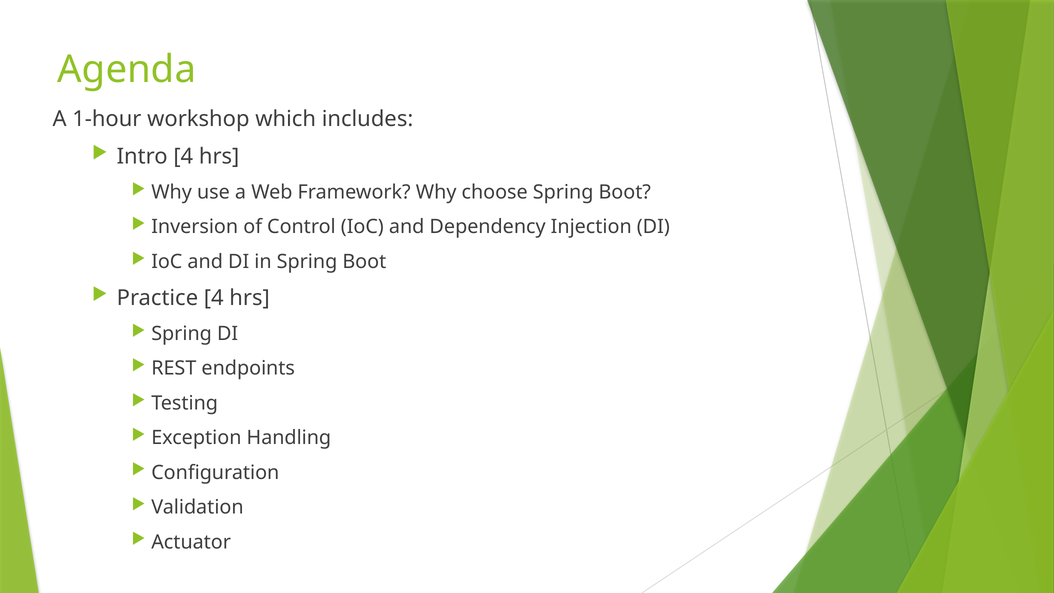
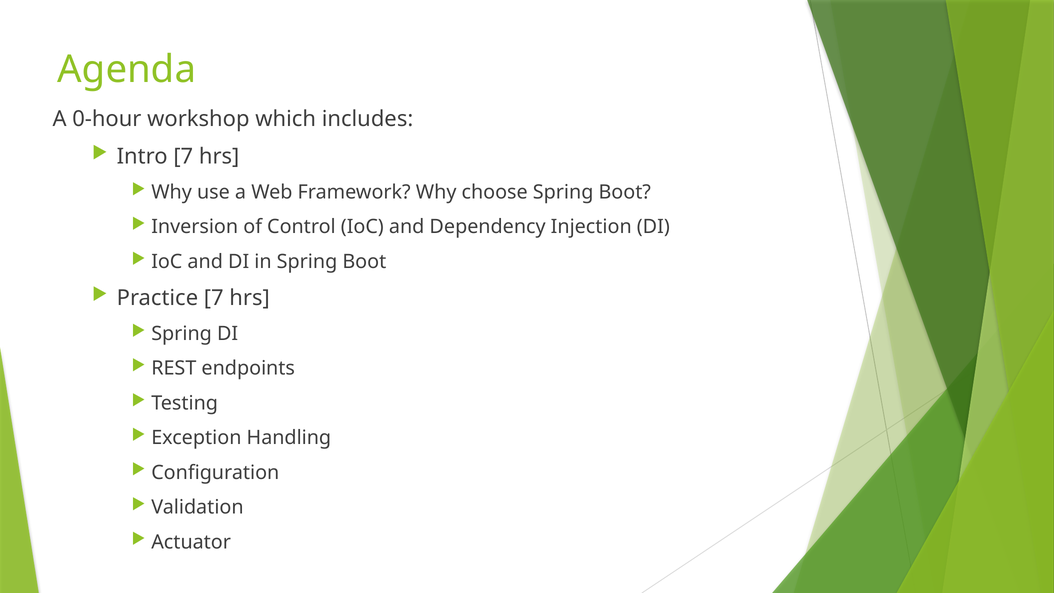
1-hour: 1-hour -> 0-hour
Intro 4: 4 -> 7
Practice 4: 4 -> 7
